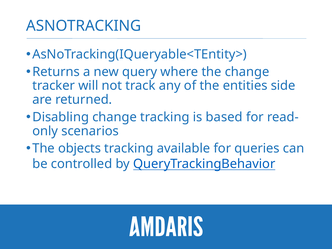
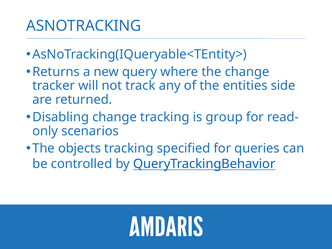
based: based -> group
available: available -> specified
